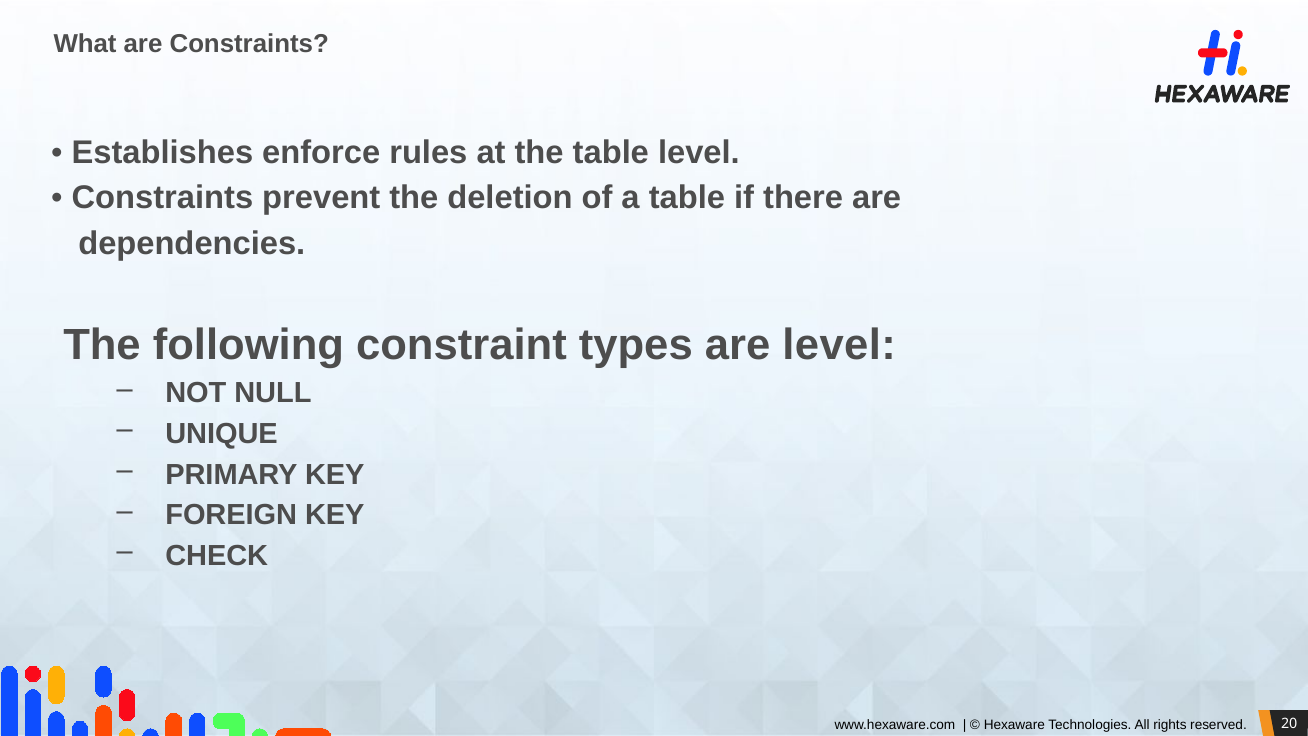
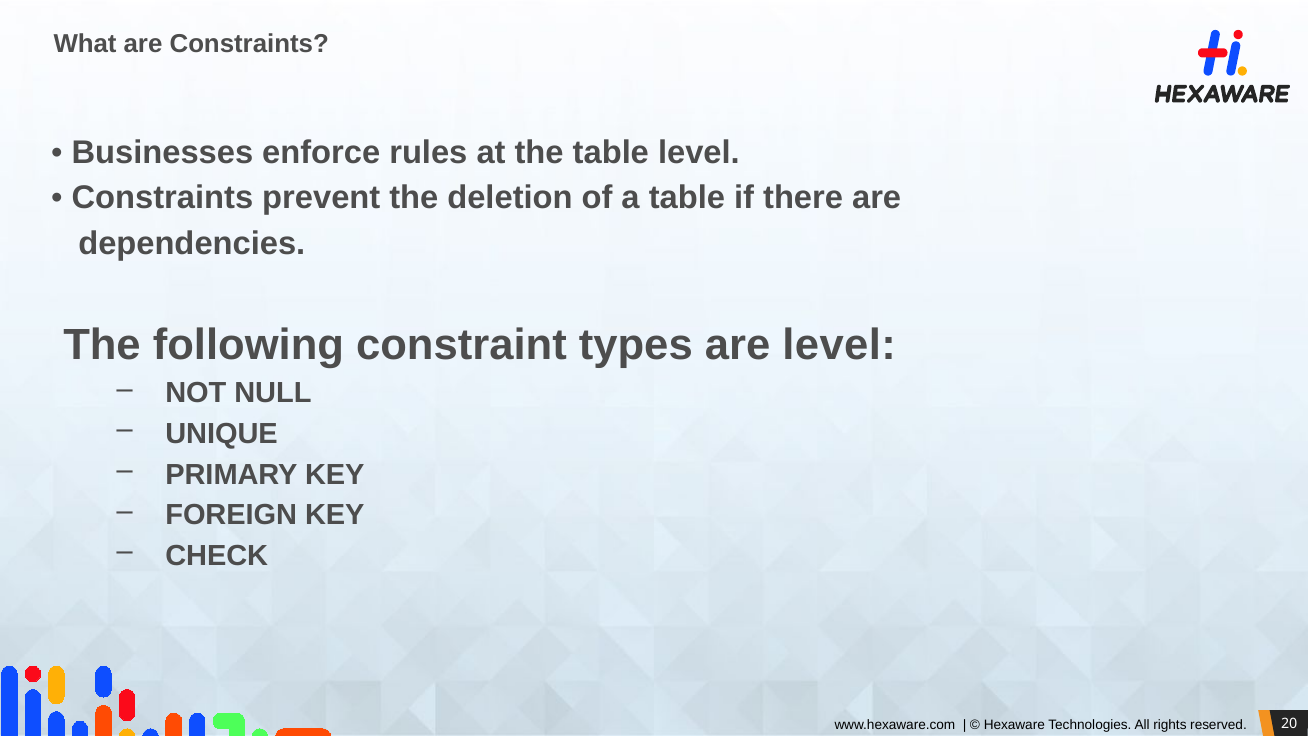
Establishes: Establishes -> Businesses
